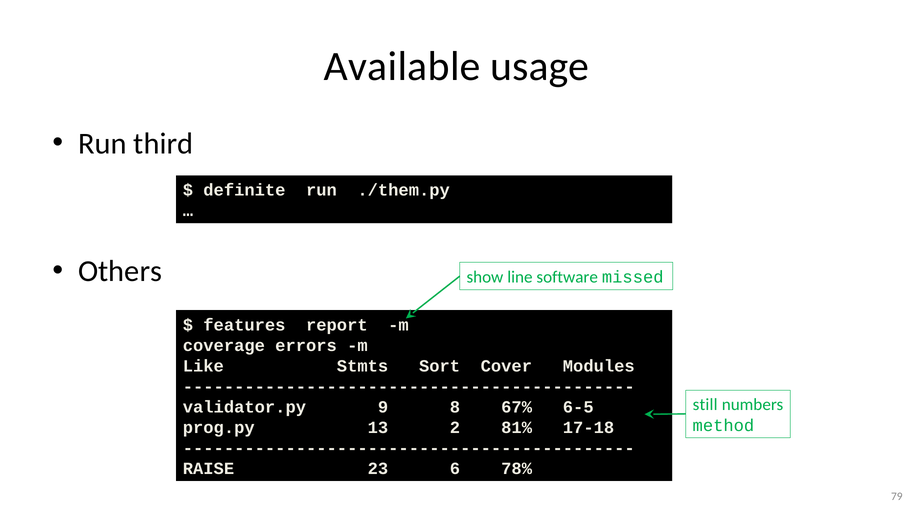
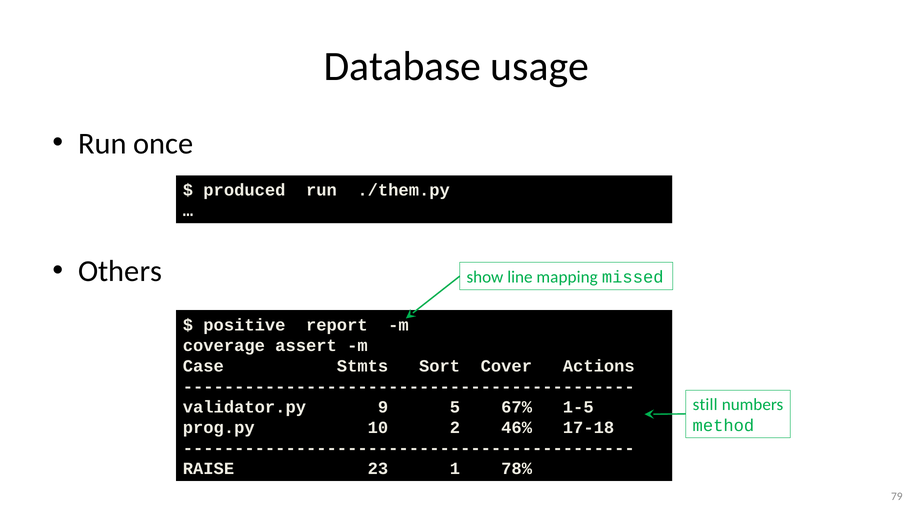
Available: Available -> Database
third: third -> once
definite: definite -> produced
software: software -> mapping
features: features -> positive
errors: errors -> assert
Like: Like -> Case
Modules: Modules -> Actions
8: 8 -> 5
6-5: 6-5 -> 1-5
13: 13 -> 10
81%: 81% -> 46%
6: 6 -> 1
